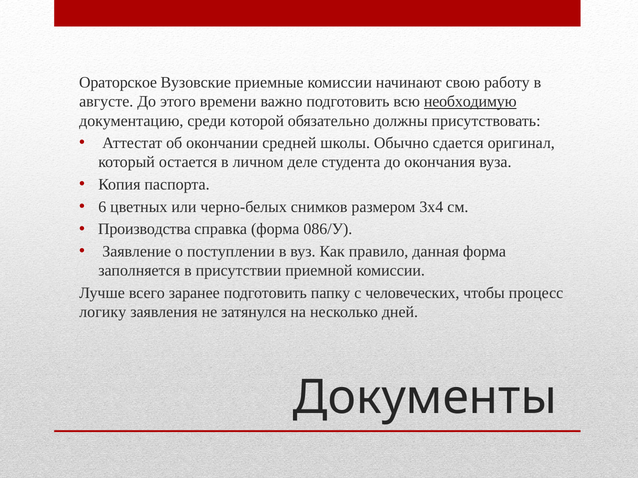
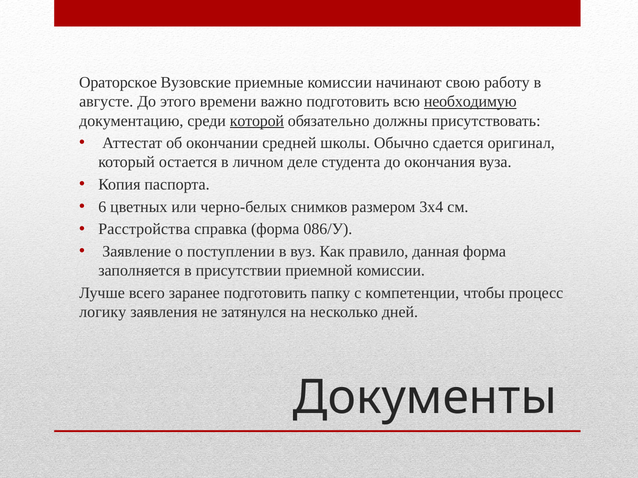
которой underline: none -> present
Производства: Производства -> Расстройства
человеческих: человеческих -> компетенции
